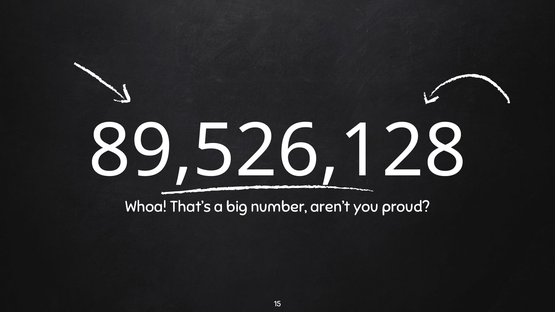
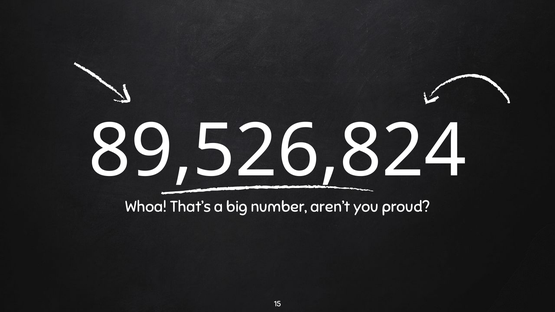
89,526,128: 89,526,128 -> 89,526,824
